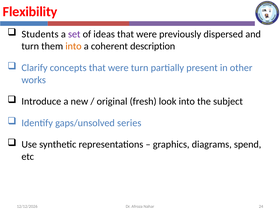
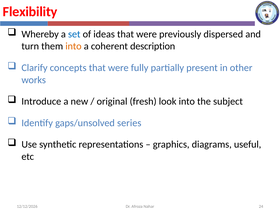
Students: Students -> Whereby
set colour: purple -> blue
were turn: turn -> fully
spend: spend -> useful
